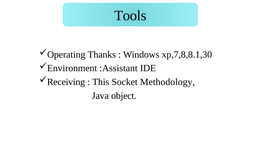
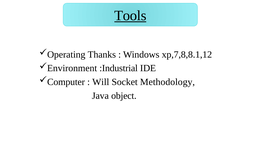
Tools underline: none -> present
xp,7,8,8.1,30: xp,7,8,8.1,30 -> xp,7,8,8.1,12
:Assistant: :Assistant -> :Industrial
Receiving: Receiving -> Computer
This: This -> Will
